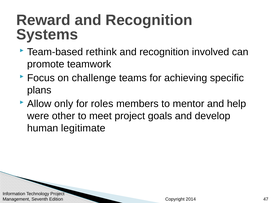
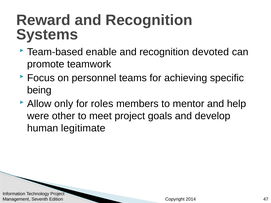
rethink: rethink -> enable
involved: involved -> devoted
challenge: challenge -> personnel
plans: plans -> being
